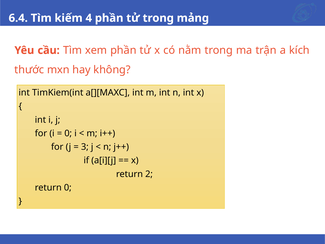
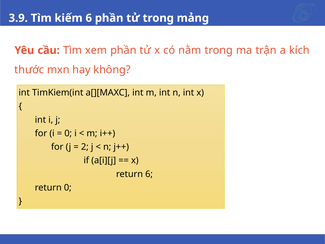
6.4: 6.4 -> 3.9
kiếm 4: 4 -> 6
3: 3 -> 2
return 2: 2 -> 6
